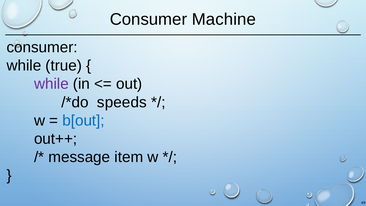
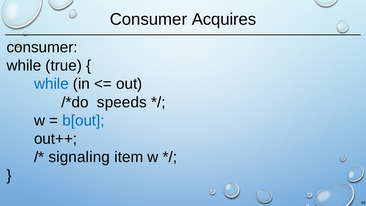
Machine: Machine -> Acquires
while at (51, 84) colour: purple -> blue
message: message -> signaling
